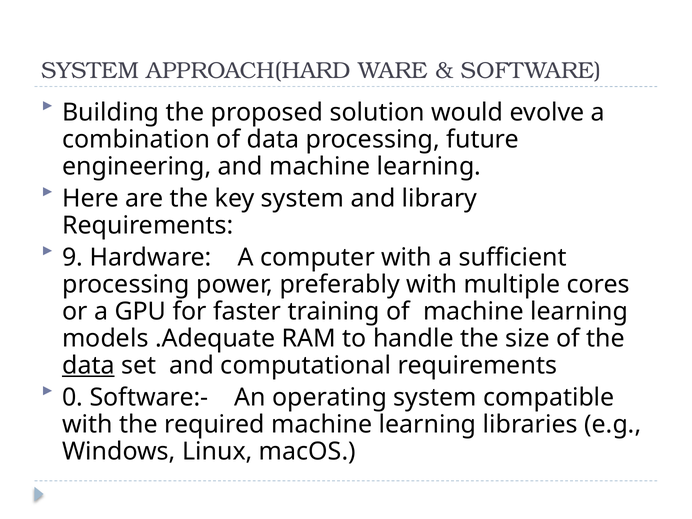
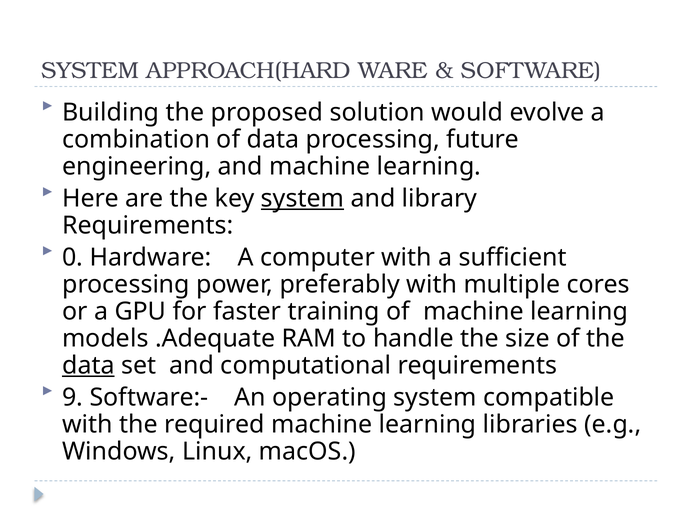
system at (303, 199) underline: none -> present
9: 9 -> 0
0: 0 -> 9
